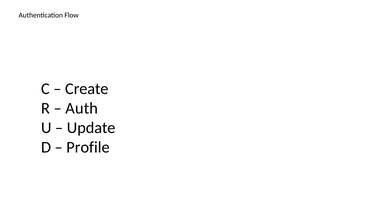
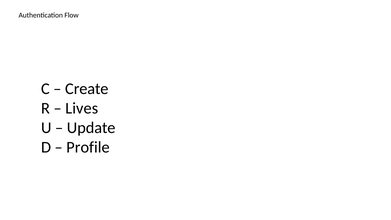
Auth: Auth -> Lives
